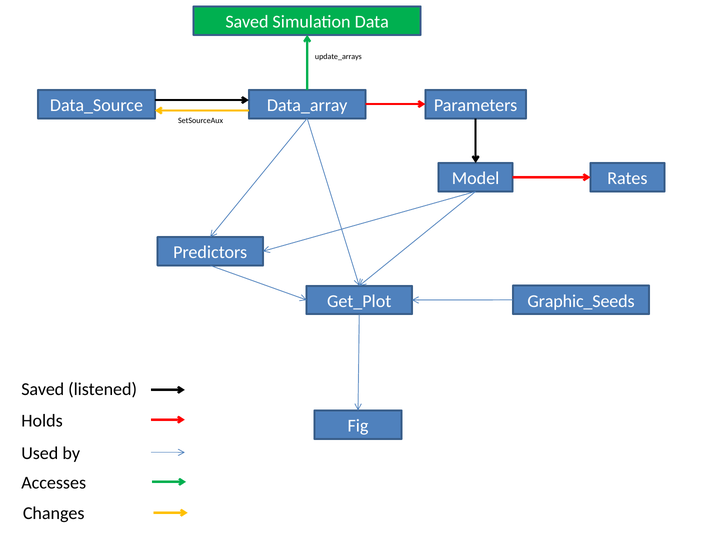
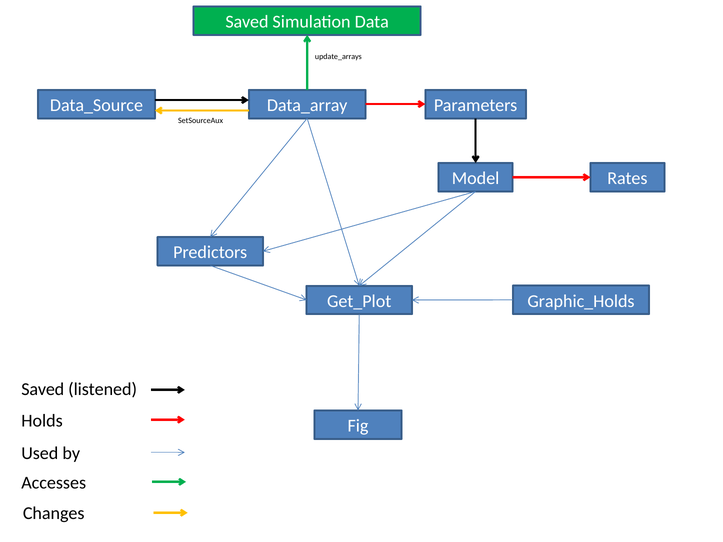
Graphic_Seeds: Graphic_Seeds -> Graphic_Holds
